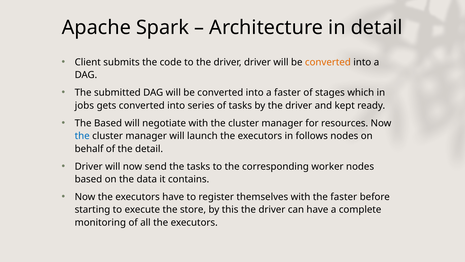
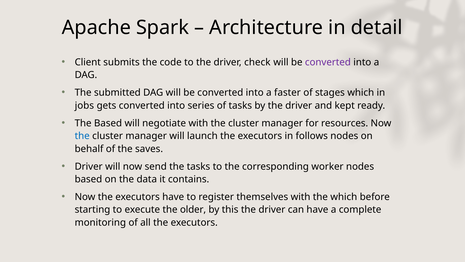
driver driver: driver -> check
converted at (328, 62) colour: orange -> purple
the detail: detail -> saves
the faster: faster -> which
store: store -> older
